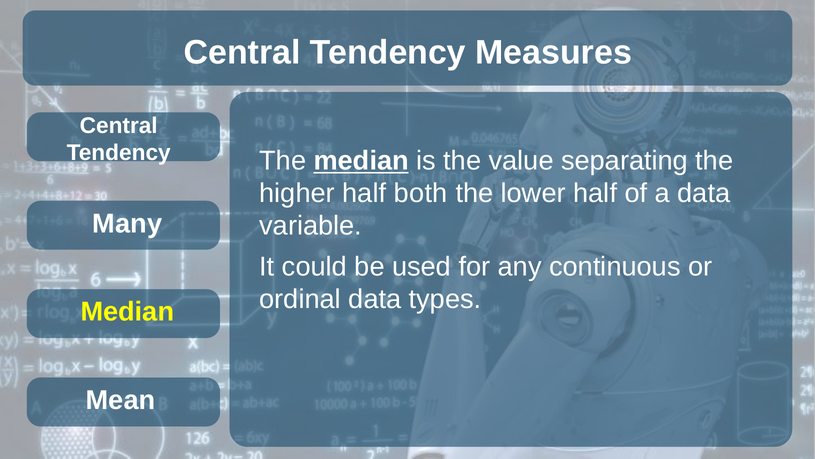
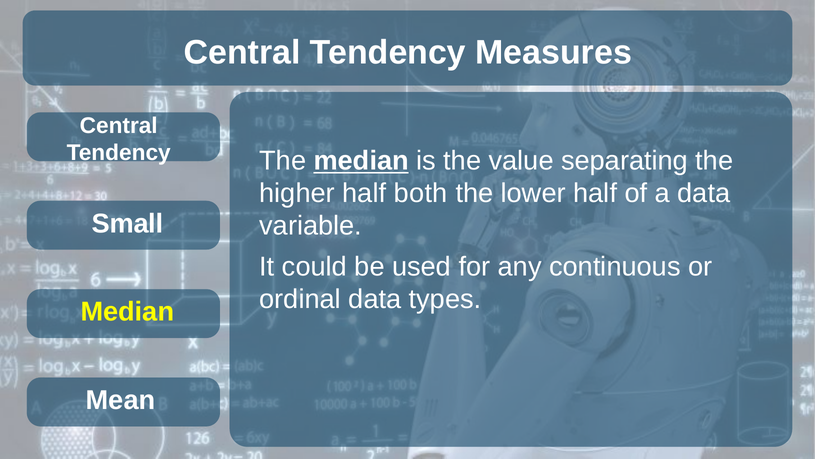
Many: Many -> Small
